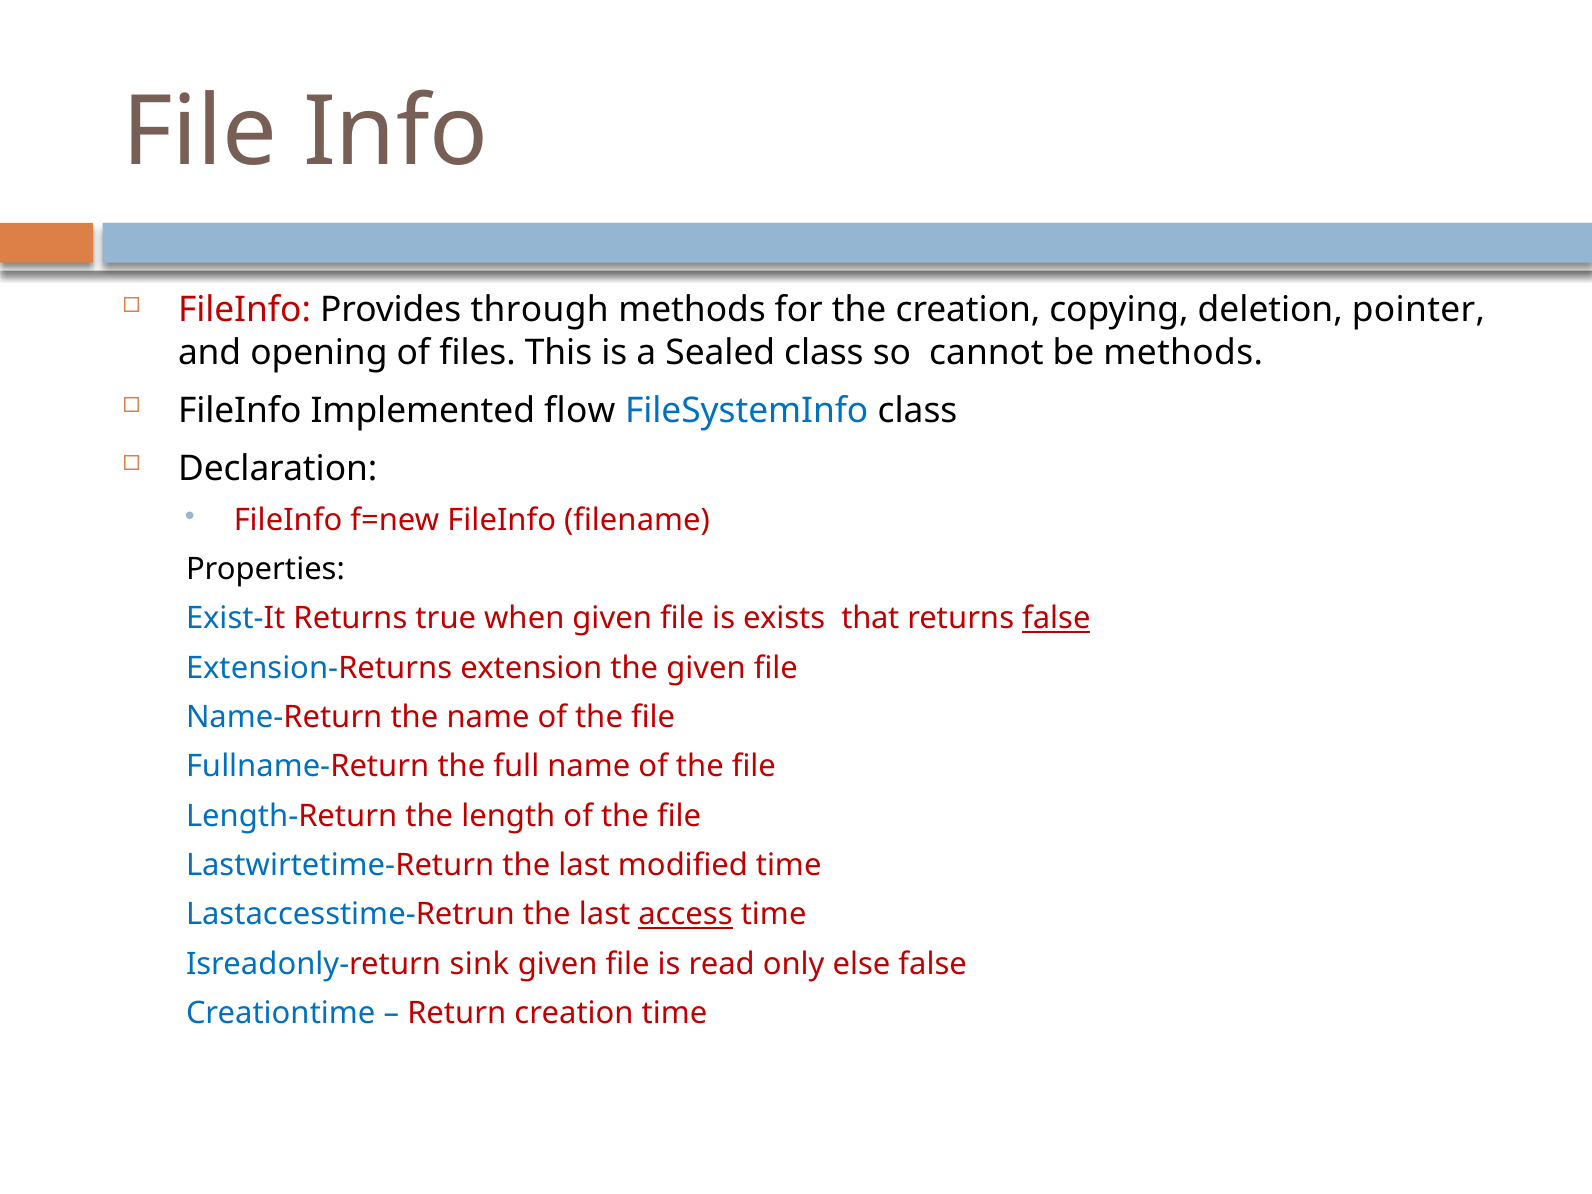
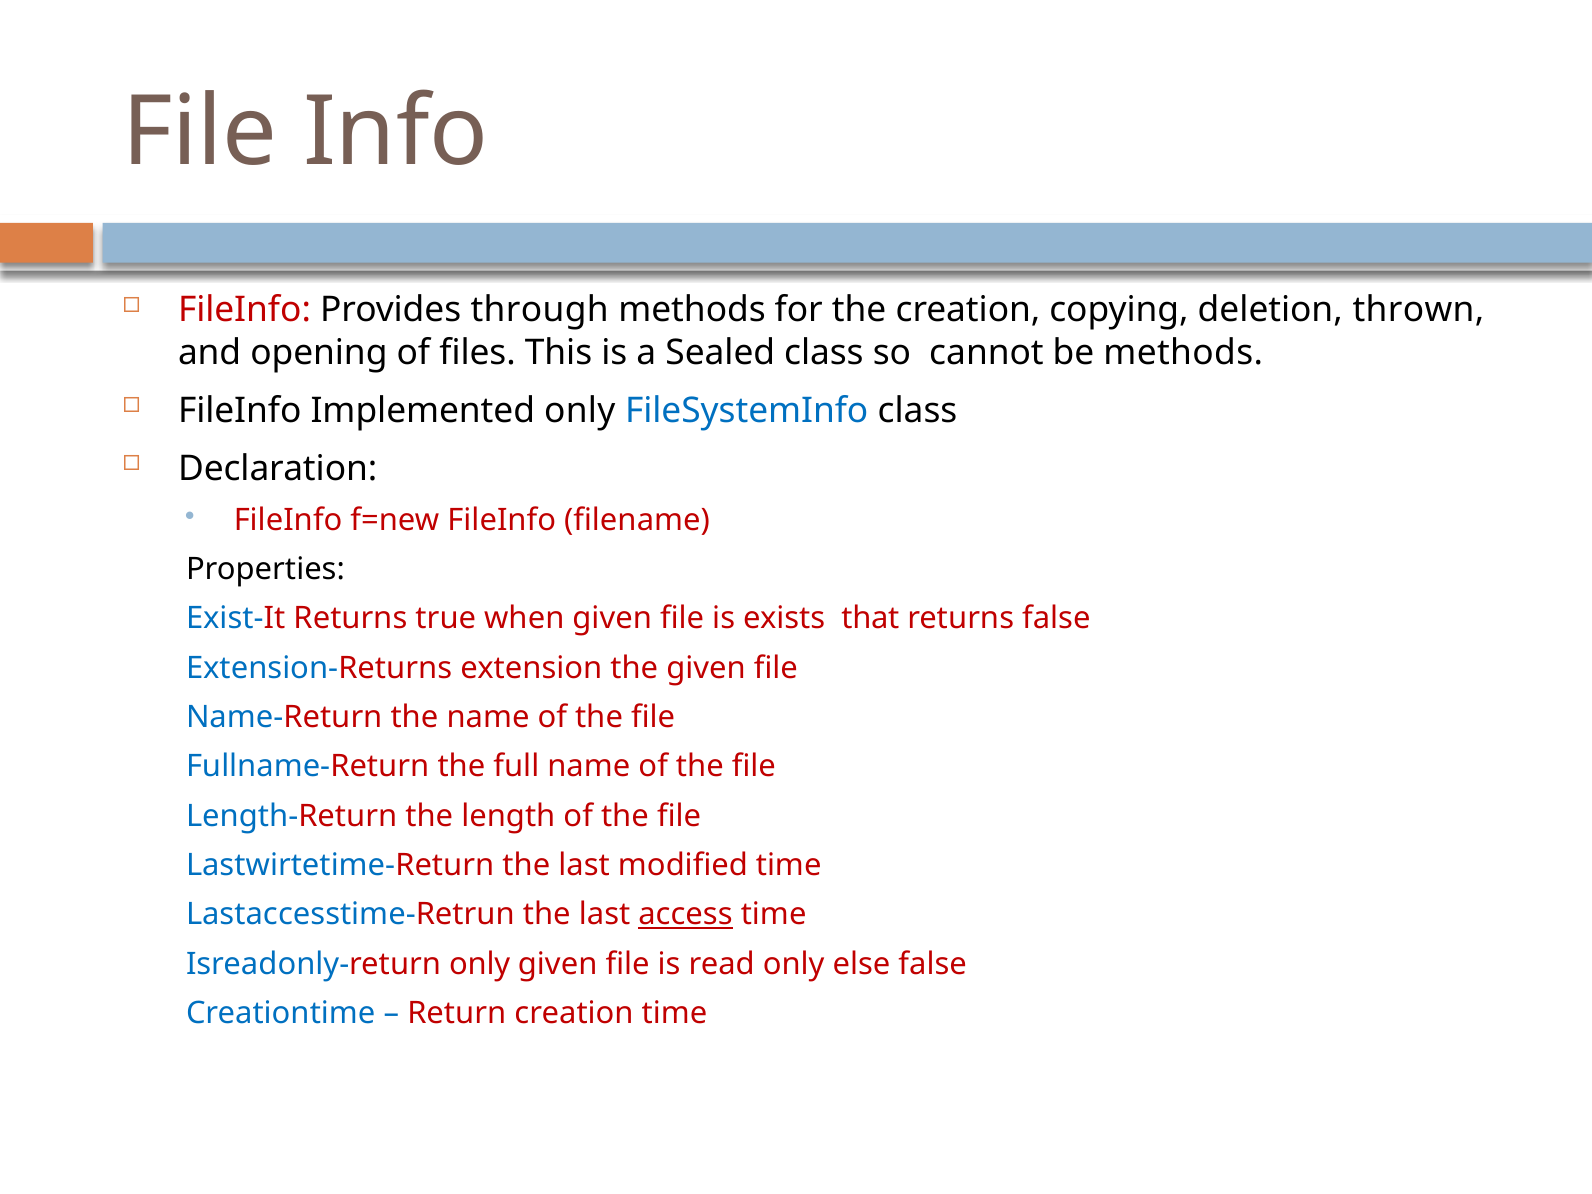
pointer: pointer -> thrown
Implemented flow: flow -> only
false at (1056, 619) underline: present -> none
Isreadonly-return sink: sink -> only
